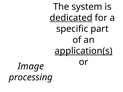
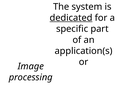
application(s underline: present -> none
